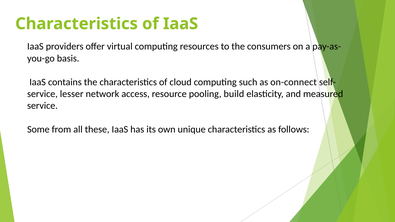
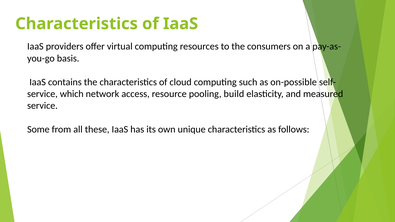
on-connect: on-connect -> on-possible
lesser: lesser -> which
